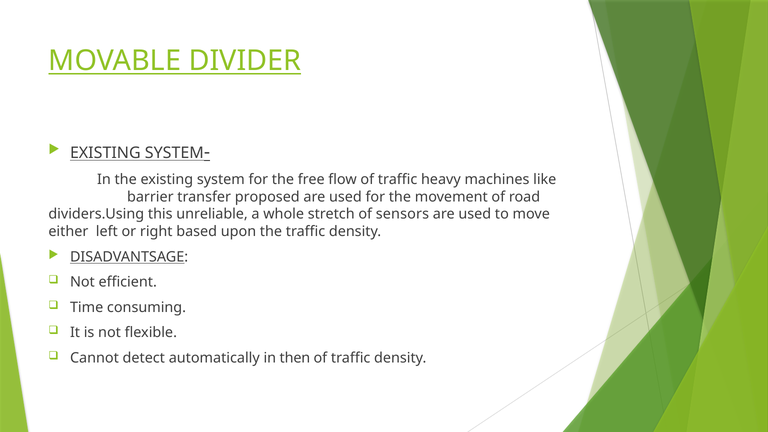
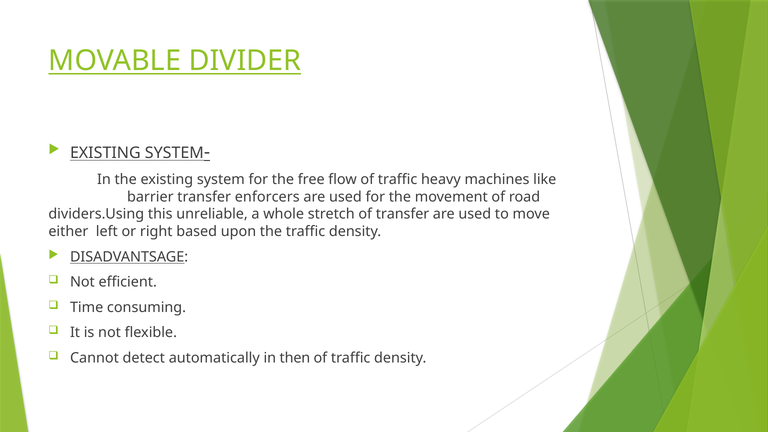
proposed: proposed -> enforcers
of sensors: sensors -> transfer
